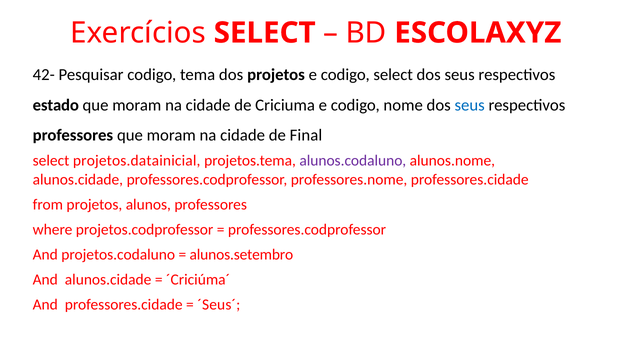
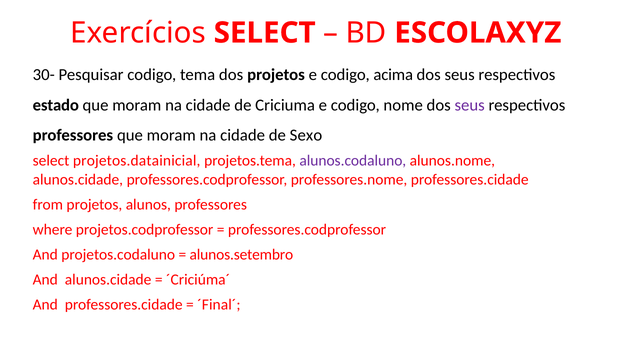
42-: 42- -> 30-
codigo select: select -> acima
seus at (470, 105) colour: blue -> purple
Final: Final -> Sexo
´Seus´: ´Seus´ -> ´Final´
